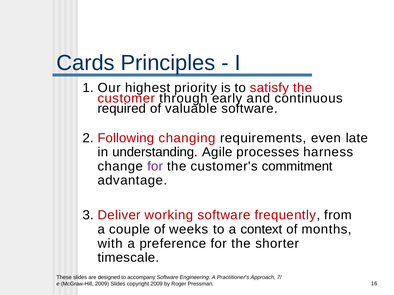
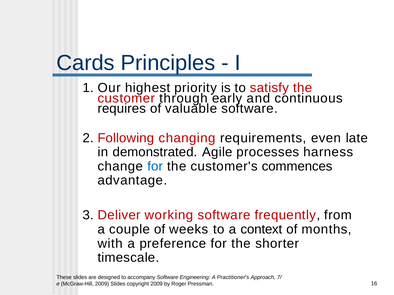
required: required -> requires
understanding: understanding -> demonstrated
for at (155, 167) colour: purple -> blue
commitment: commitment -> commences
